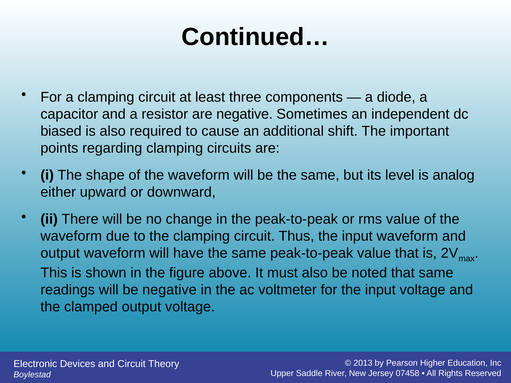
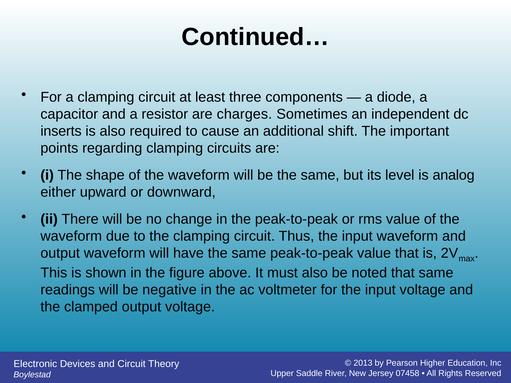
are negative: negative -> charges
biased: biased -> inserts
